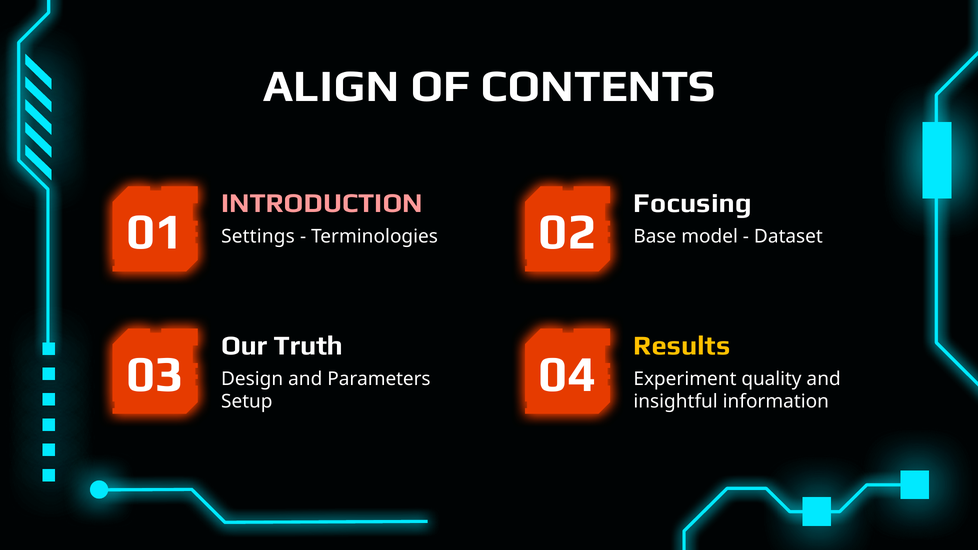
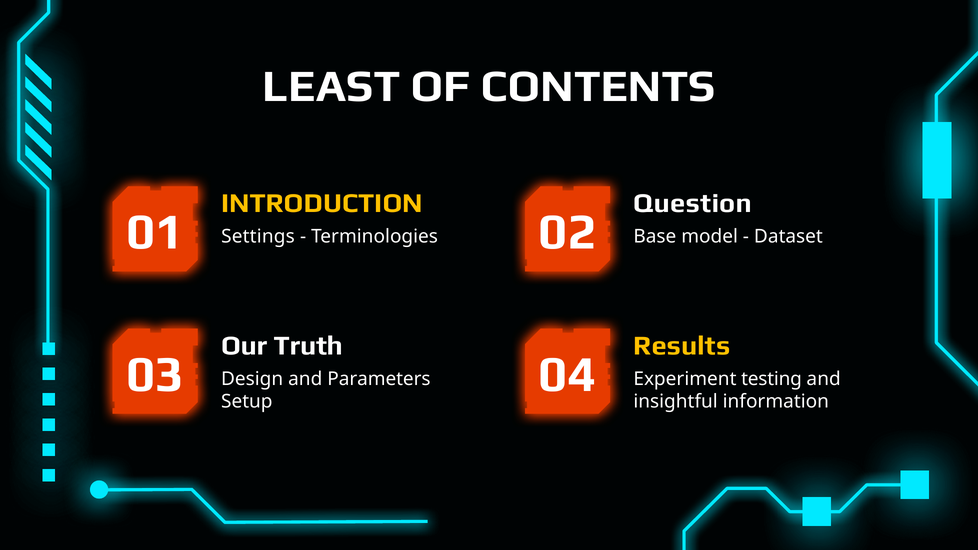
ALIGN: ALIGN -> LEAST
INTRODUCTION colour: pink -> yellow
Focusing: Focusing -> Question
quality: quality -> testing
